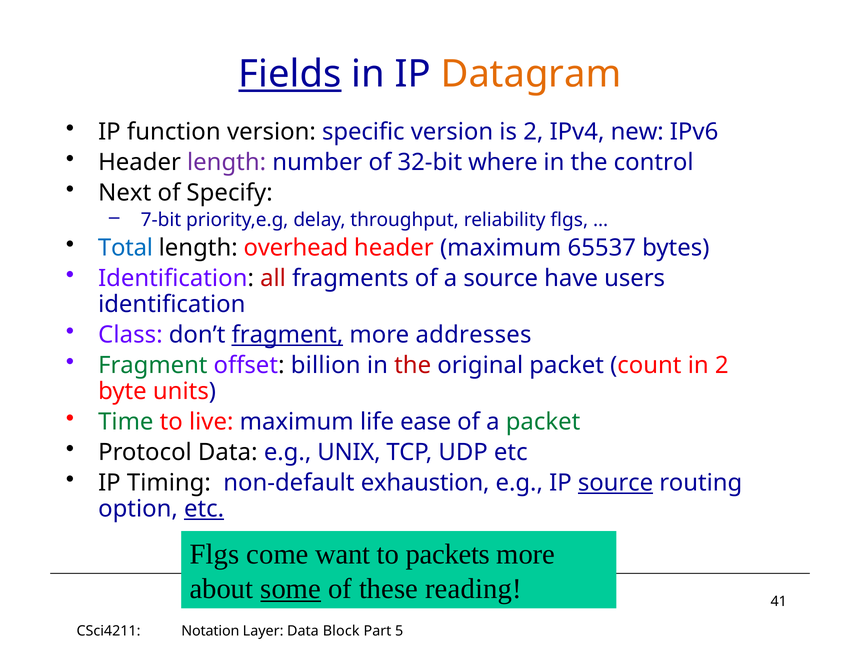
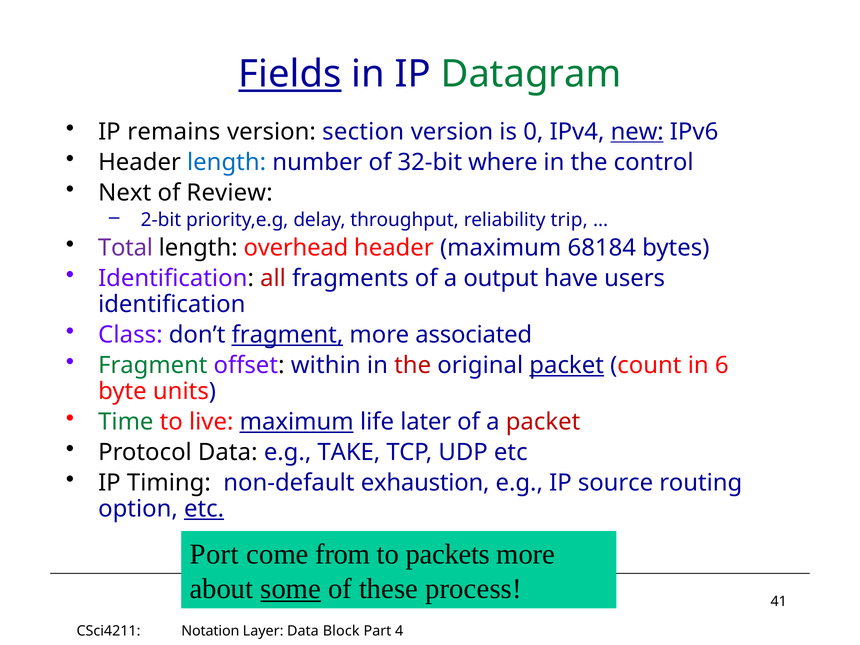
Datagram colour: orange -> green
function: function -> remains
specific: specific -> section
is 2: 2 -> 0
new underline: none -> present
length at (227, 162) colour: purple -> blue
Specify: Specify -> Review
7-bit: 7-bit -> 2-bit
reliability flgs: flgs -> trip
Total colour: blue -> purple
65537: 65537 -> 68184
a source: source -> output
addresses: addresses -> associated
billion: billion -> within
packet at (567, 365) underline: none -> present
in 2: 2 -> 6
maximum at (297, 422) underline: none -> present
ease: ease -> later
packet at (543, 422) colour: green -> red
UNIX: UNIX -> TAKE
source at (616, 483) underline: present -> none
Flgs at (214, 554): Flgs -> Port
want: want -> from
reading: reading -> process
5: 5 -> 4
